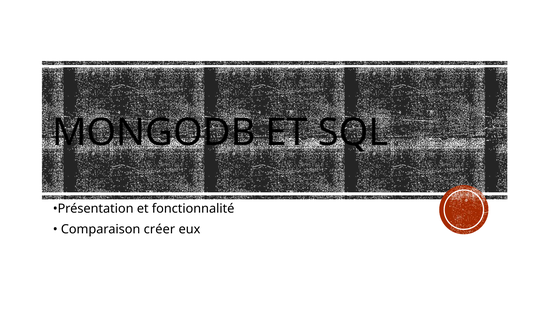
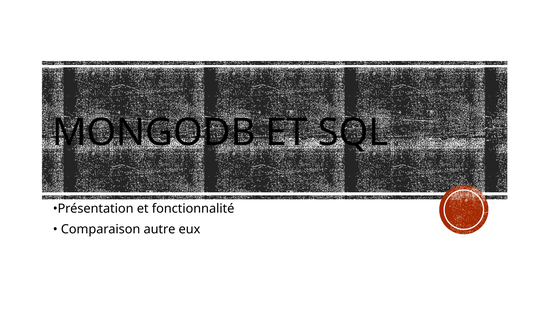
créer: créer -> autre
